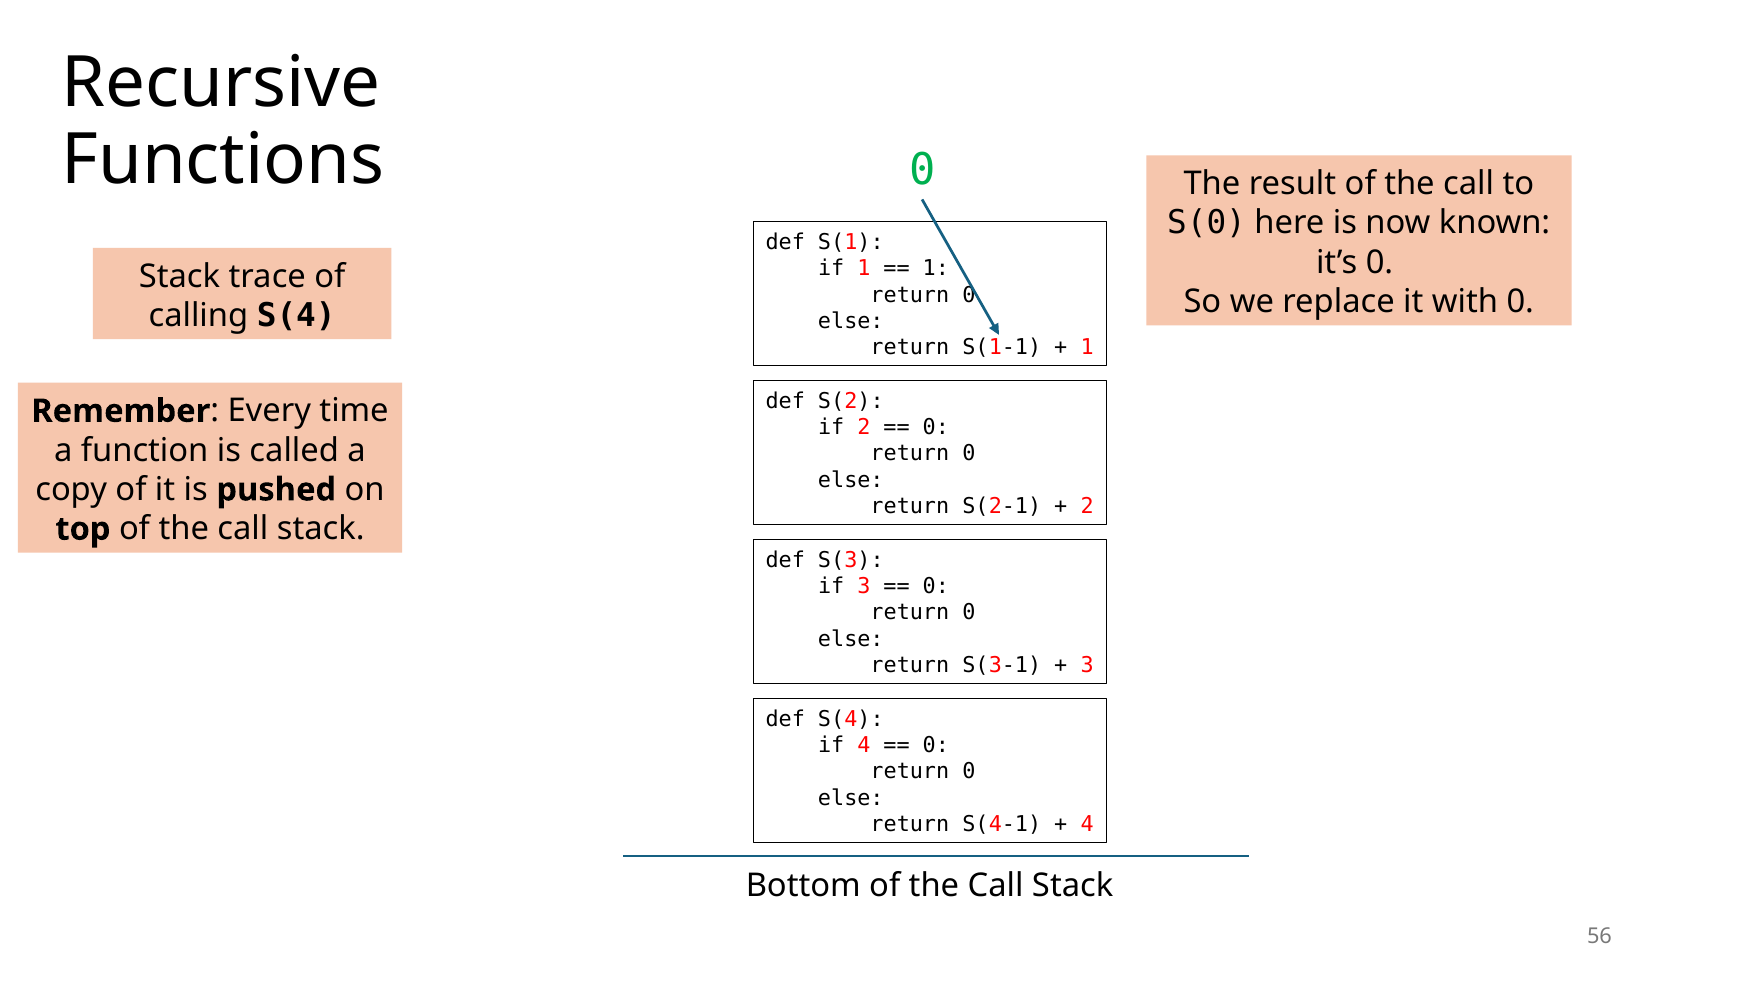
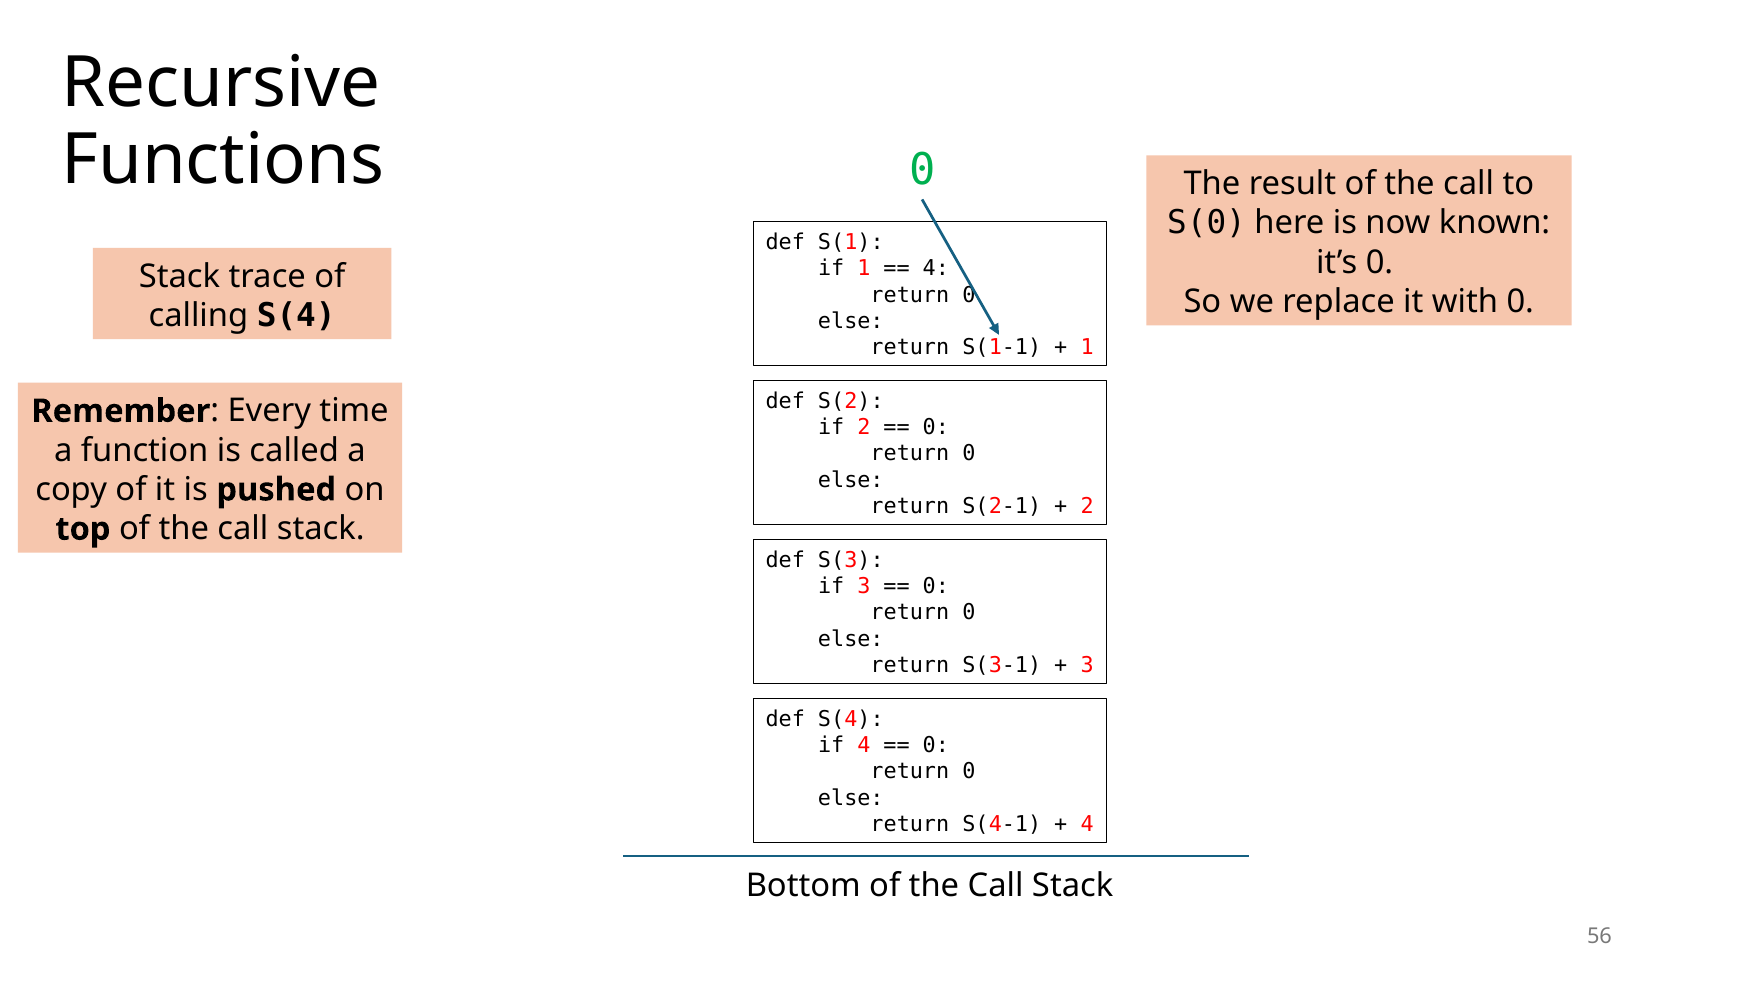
1 at (936, 269): 1 -> 4
